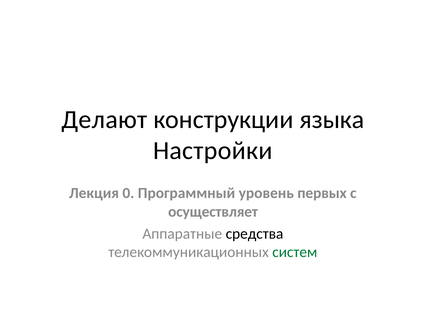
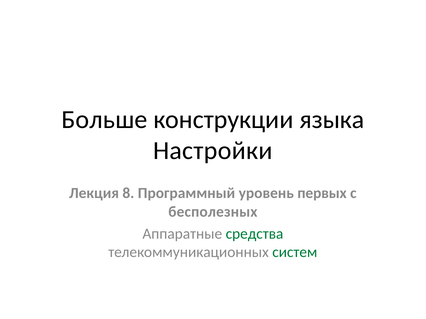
Делают: Делают -> Больше
0: 0 -> 8
осуществляет: осуществляет -> бесполезных
средства colour: black -> green
